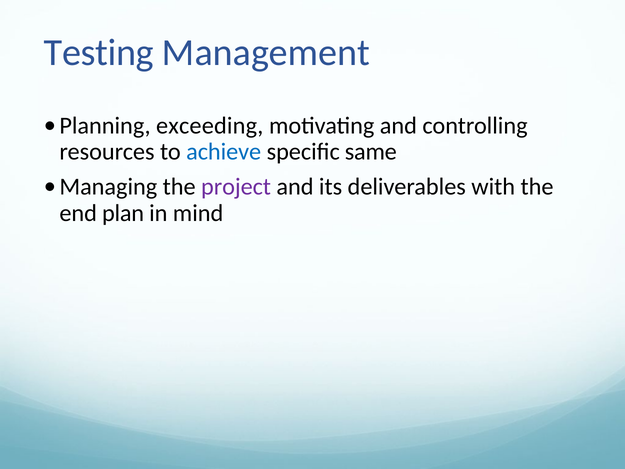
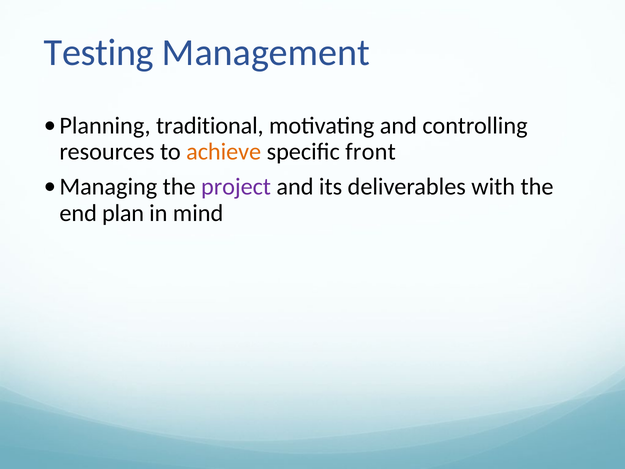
exceeding: exceeding -> traditional
achieve colour: blue -> orange
same: same -> front
